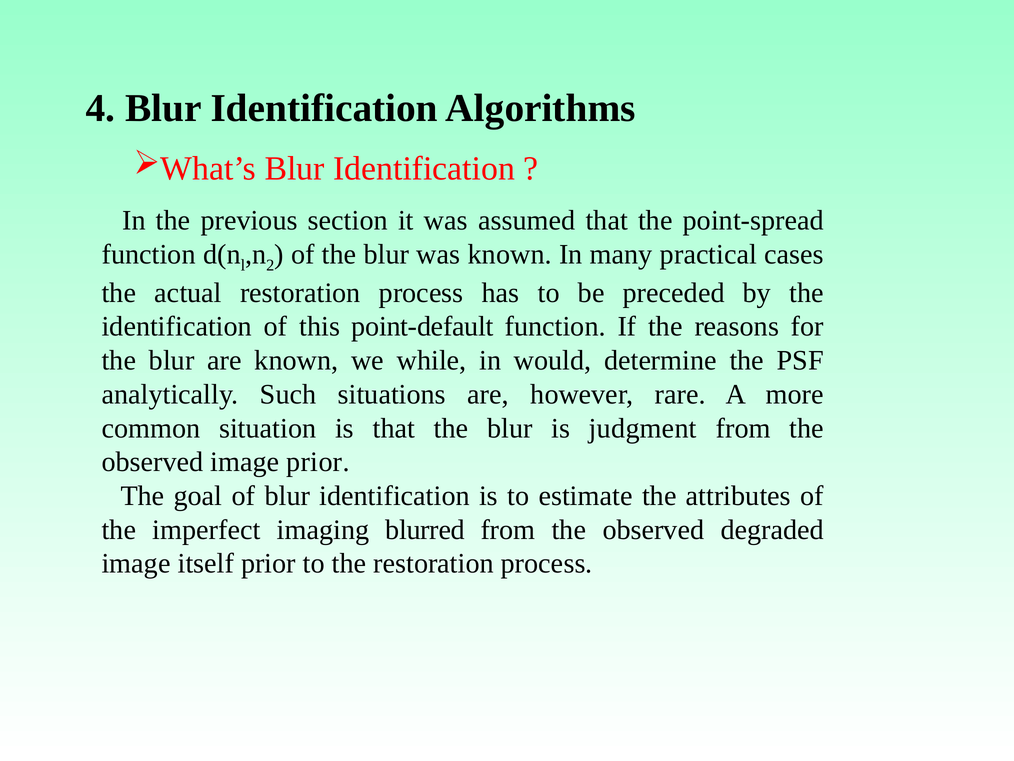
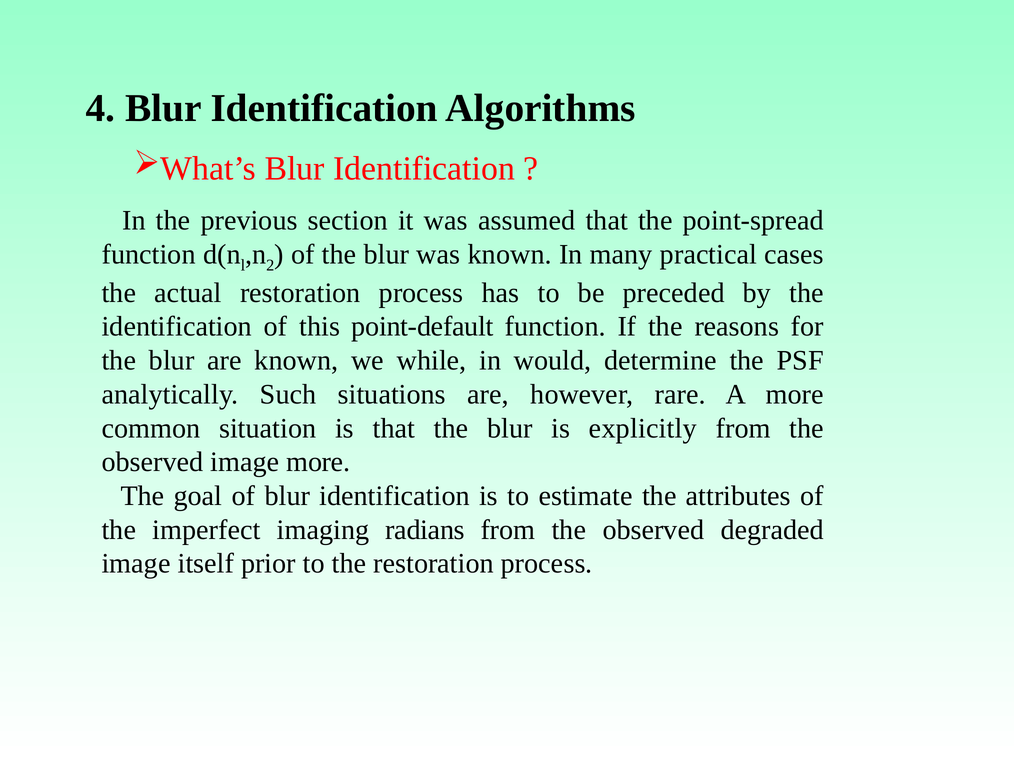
judgment: judgment -> explicitly
image prior: prior -> more
blurred: blurred -> radians
